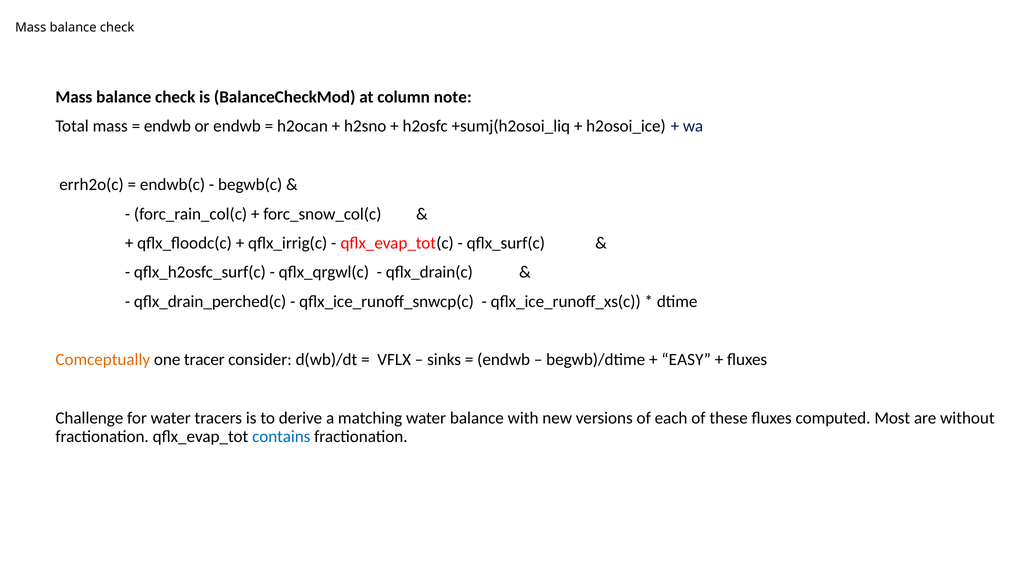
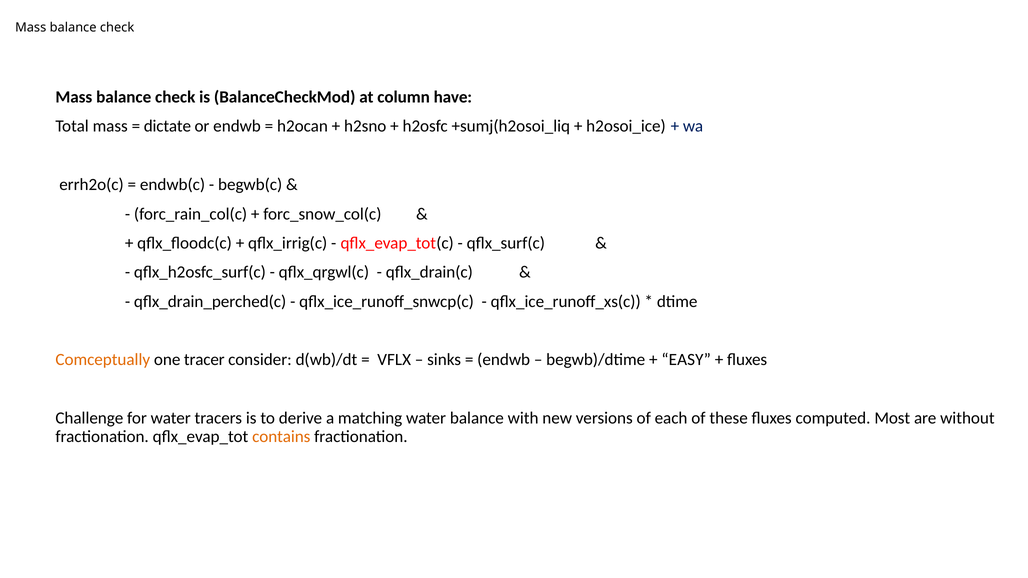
note: note -> have
endwb at (167, 126): endwb -> dictate
contains colour: blue -> orange
